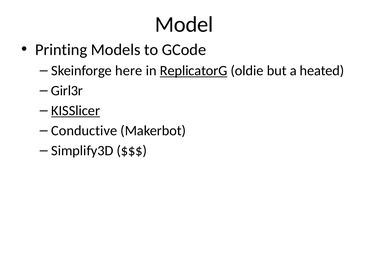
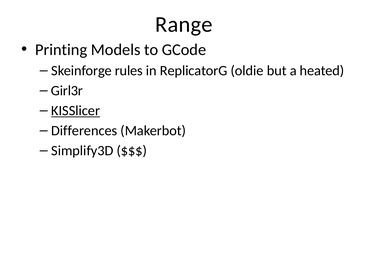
Model: Model -> Range
here: here -> rules
ReplicatorG underline: present -> none
Conductive: Conductive -> Differences
